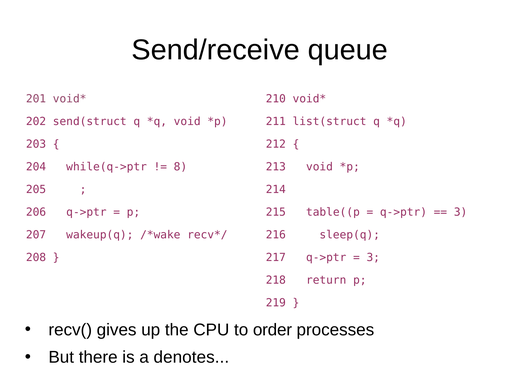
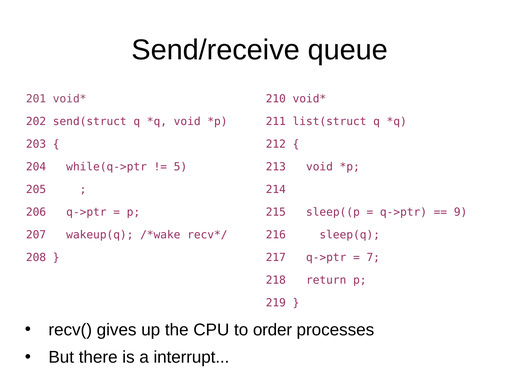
8: 8 -> 5
table((p: table((p -> sleep((p
3 at (461, 212): 3 -> 9
3 at (373, 257): 3 -> 7
denotes: denotes -> interrupt
